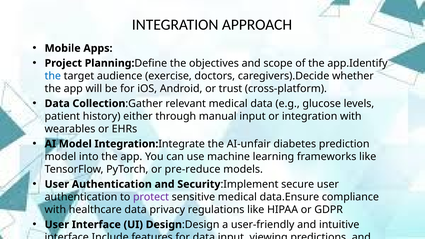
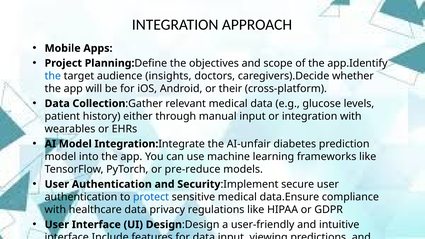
exercise: exercise -> insights
trust: trust -> their
protect colour: purple -> blue
